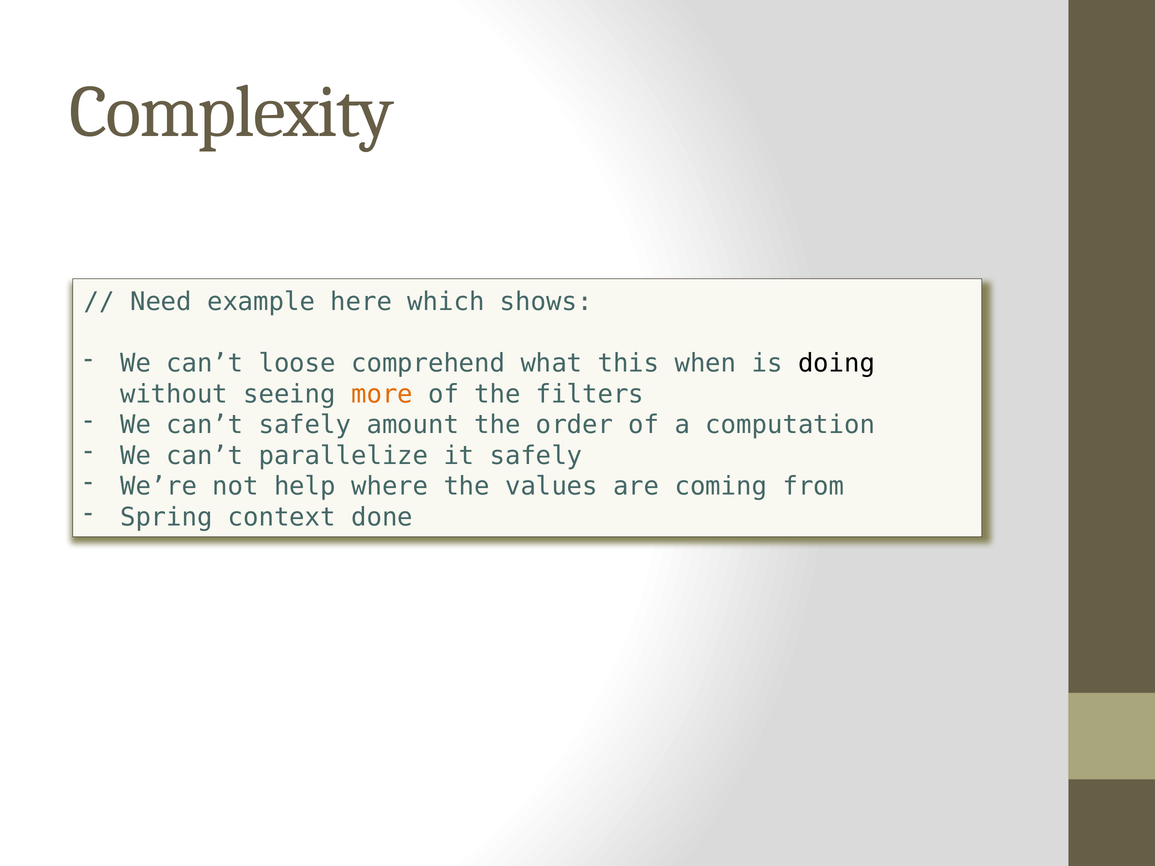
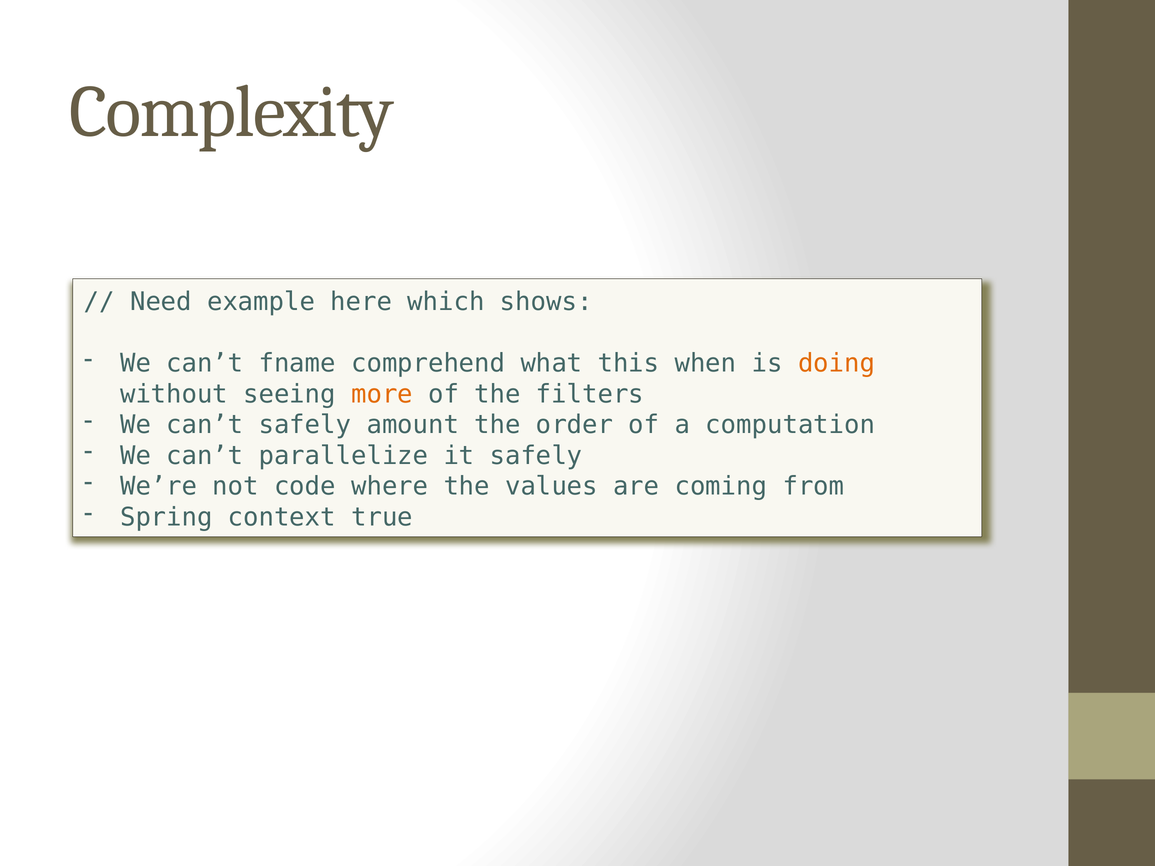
loose: loose -> fname
doing colour: black -> orange
help: help -> code
done: done -> true
